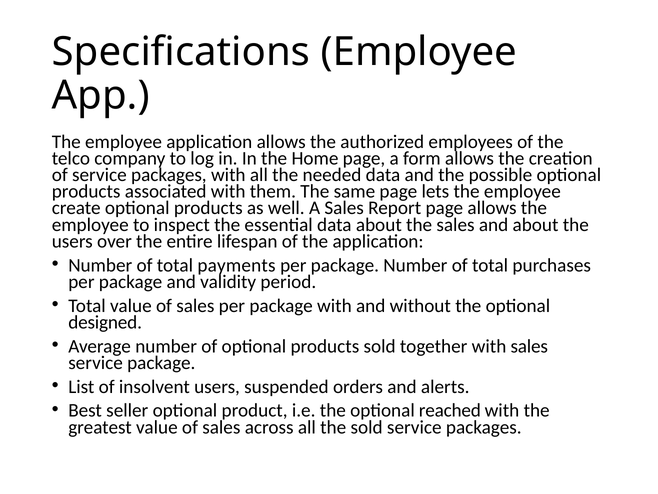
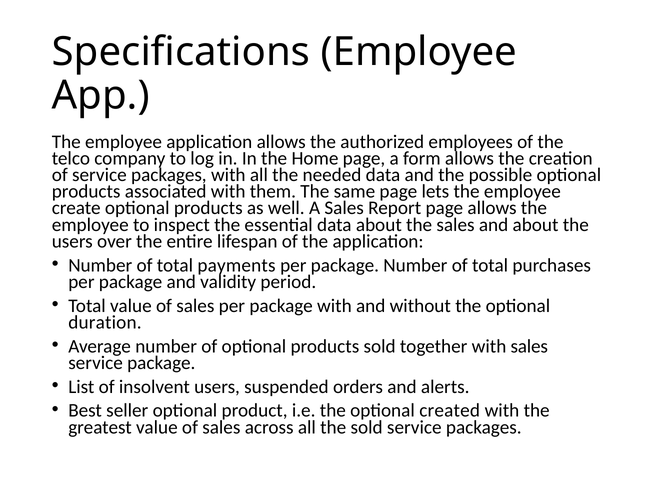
designed: designed -> duration
reached: reached -> created
